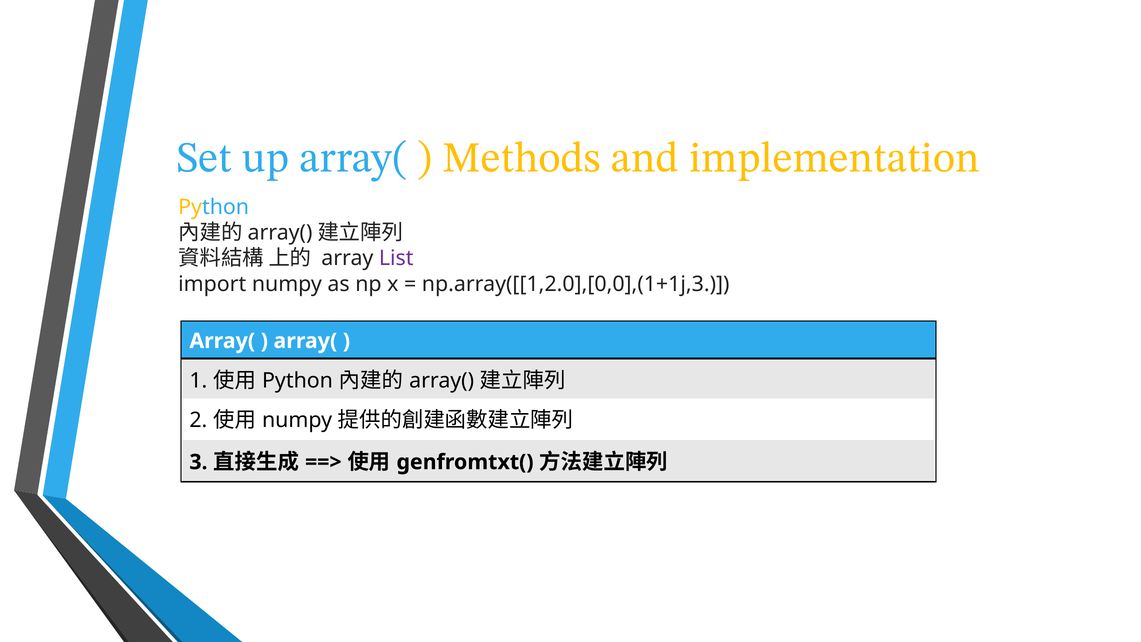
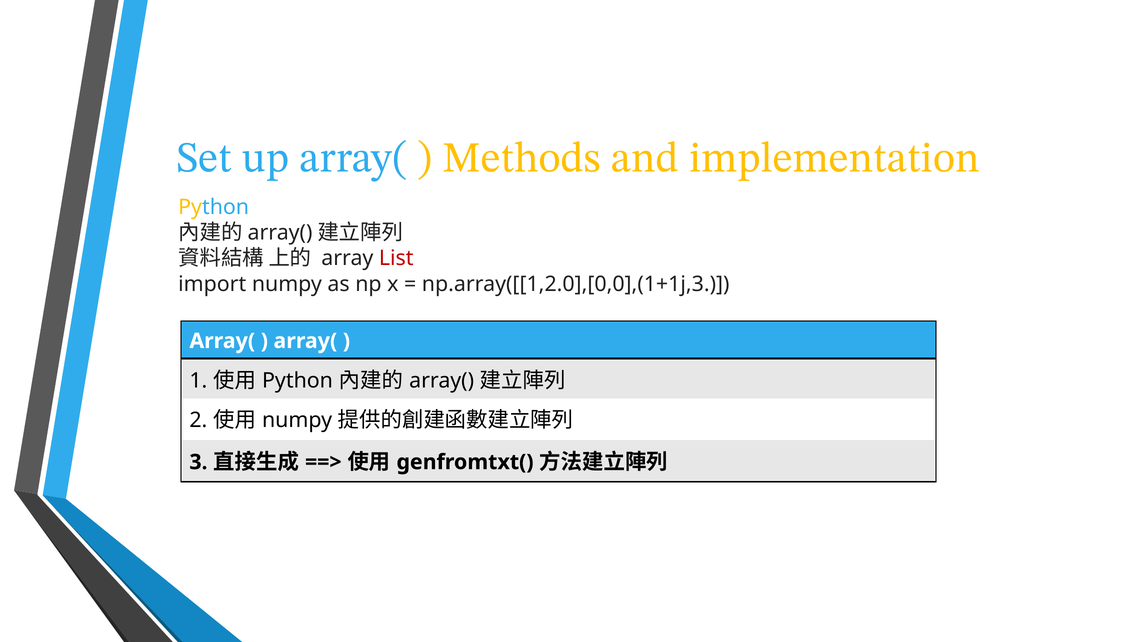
List colour: purple -> red
